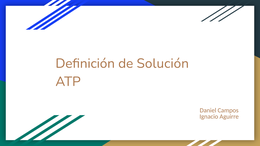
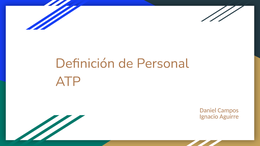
Solución: Solución -> Personal
